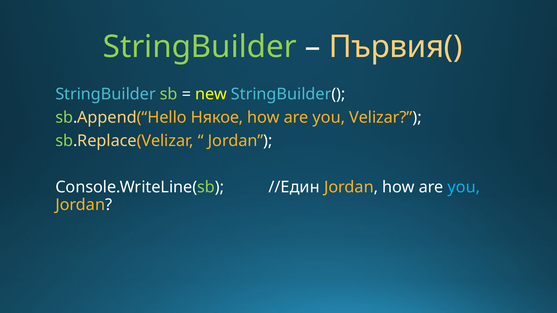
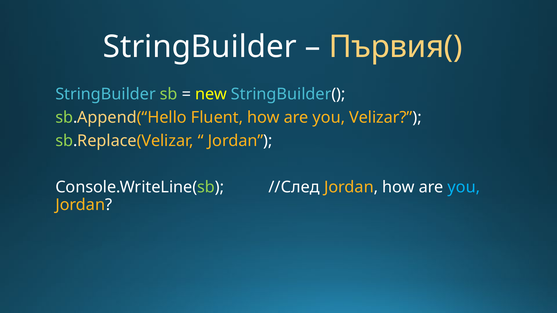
StringBuilder at (200, 47) colour: light green -> white
Някое: Някое -> Fluent
//Един: //Един -> //След
